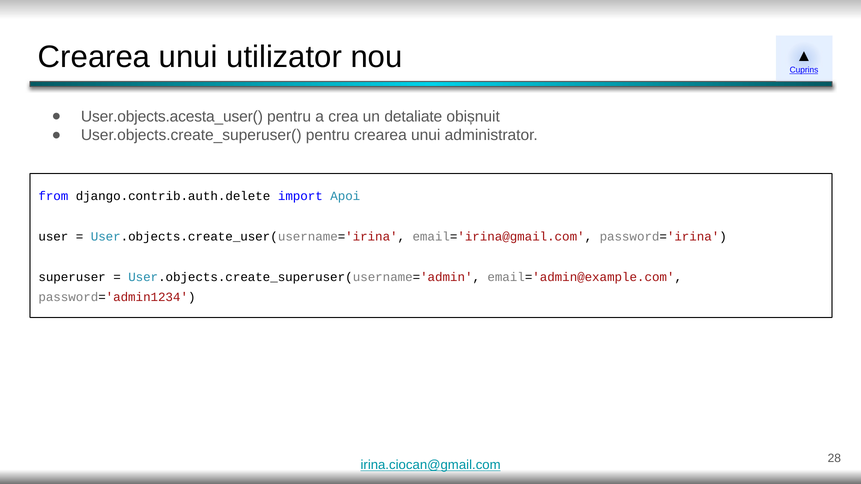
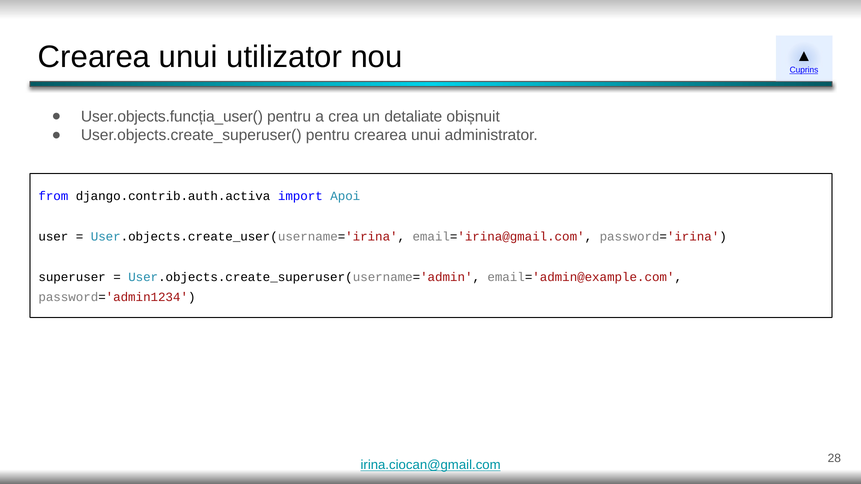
User.objects.acesta_user(: User.objects.acesta_user( -> User.objects.funcția_user(
django.contrib.auth.delete: django.contrib.auth.delete -> django.contrib.auth.activa
